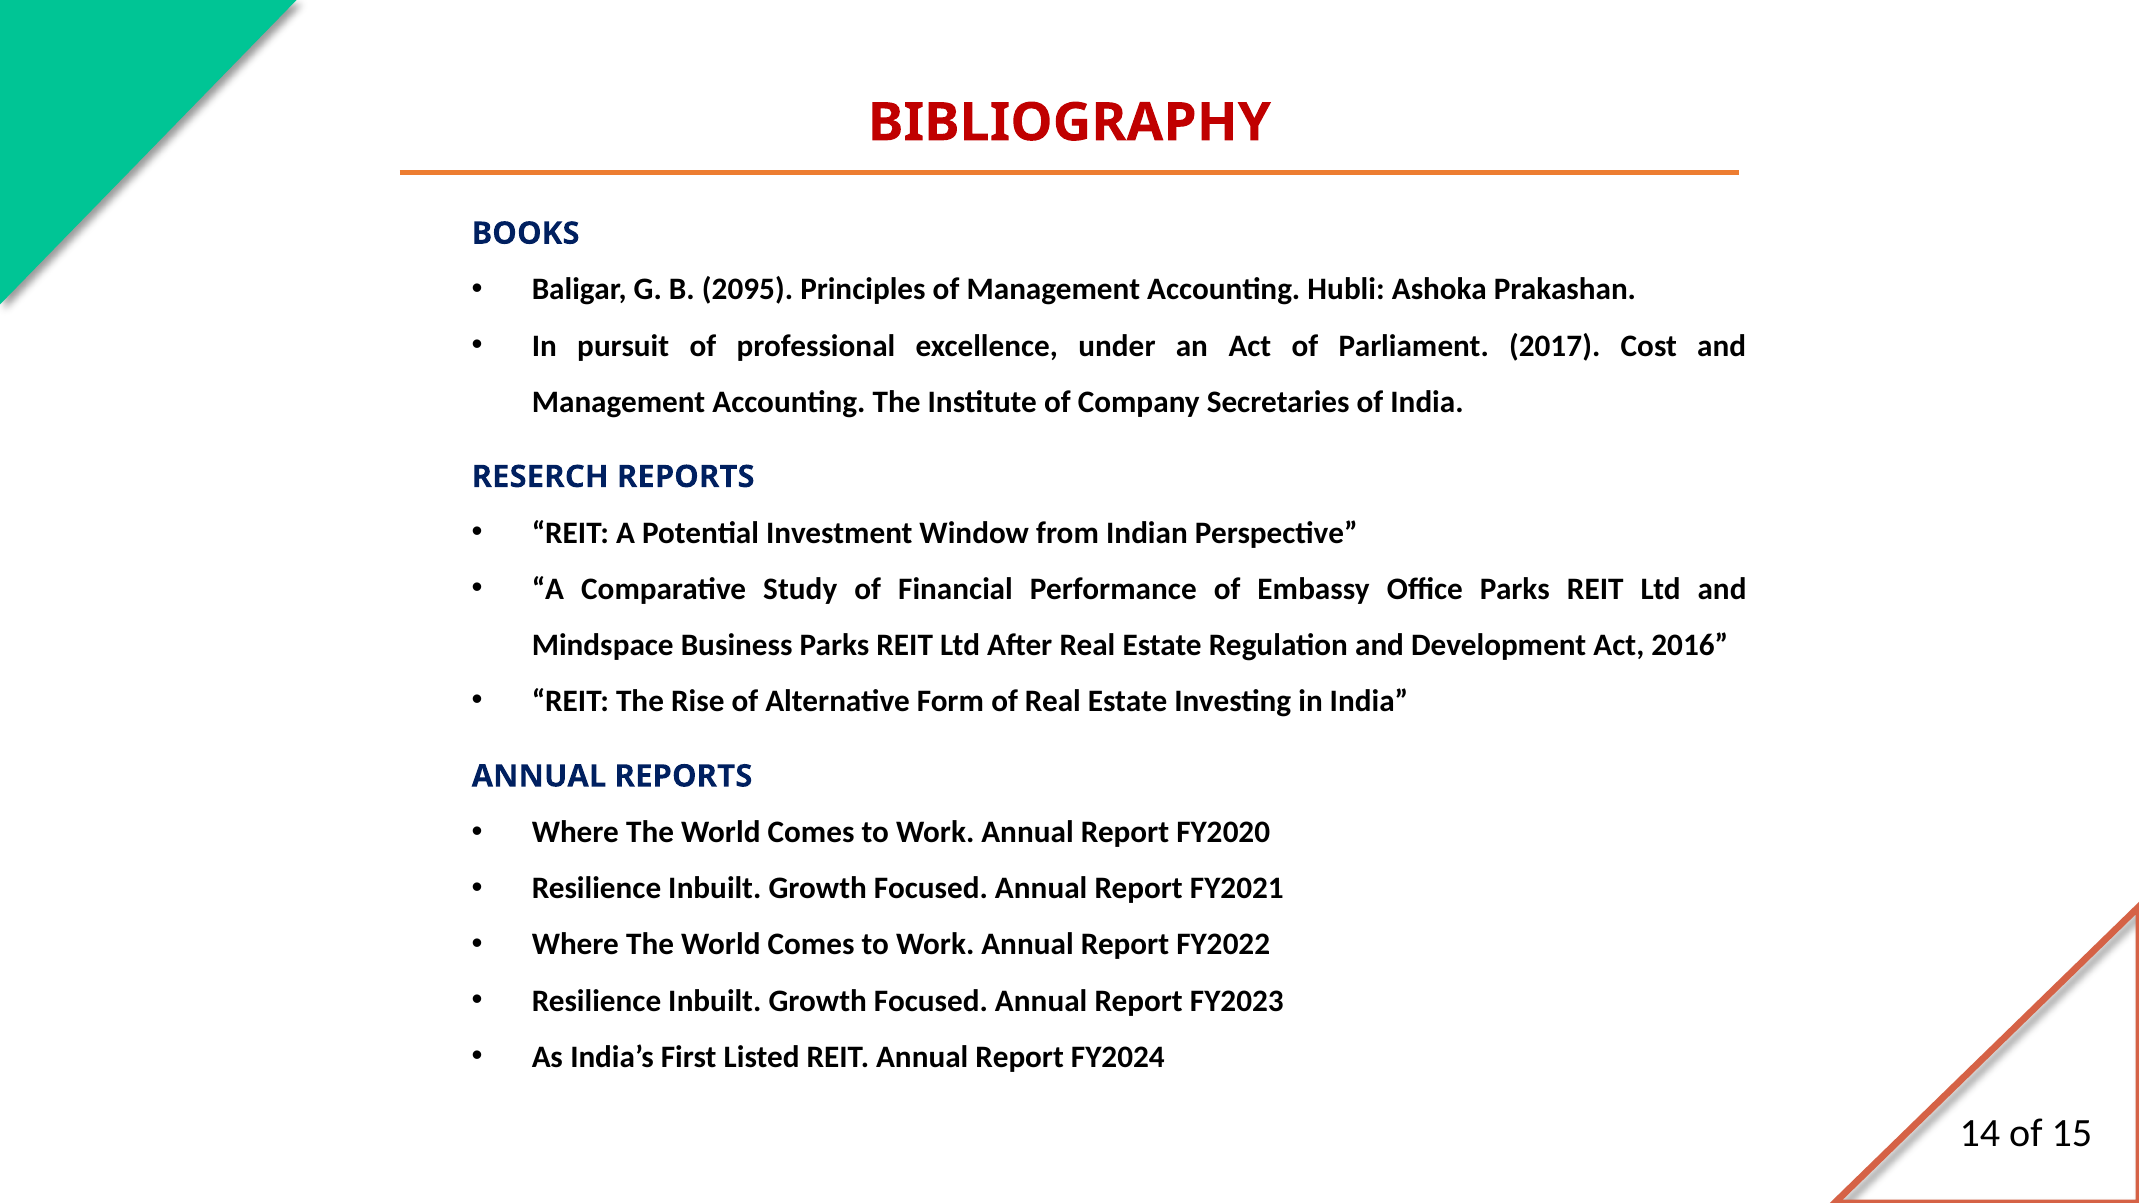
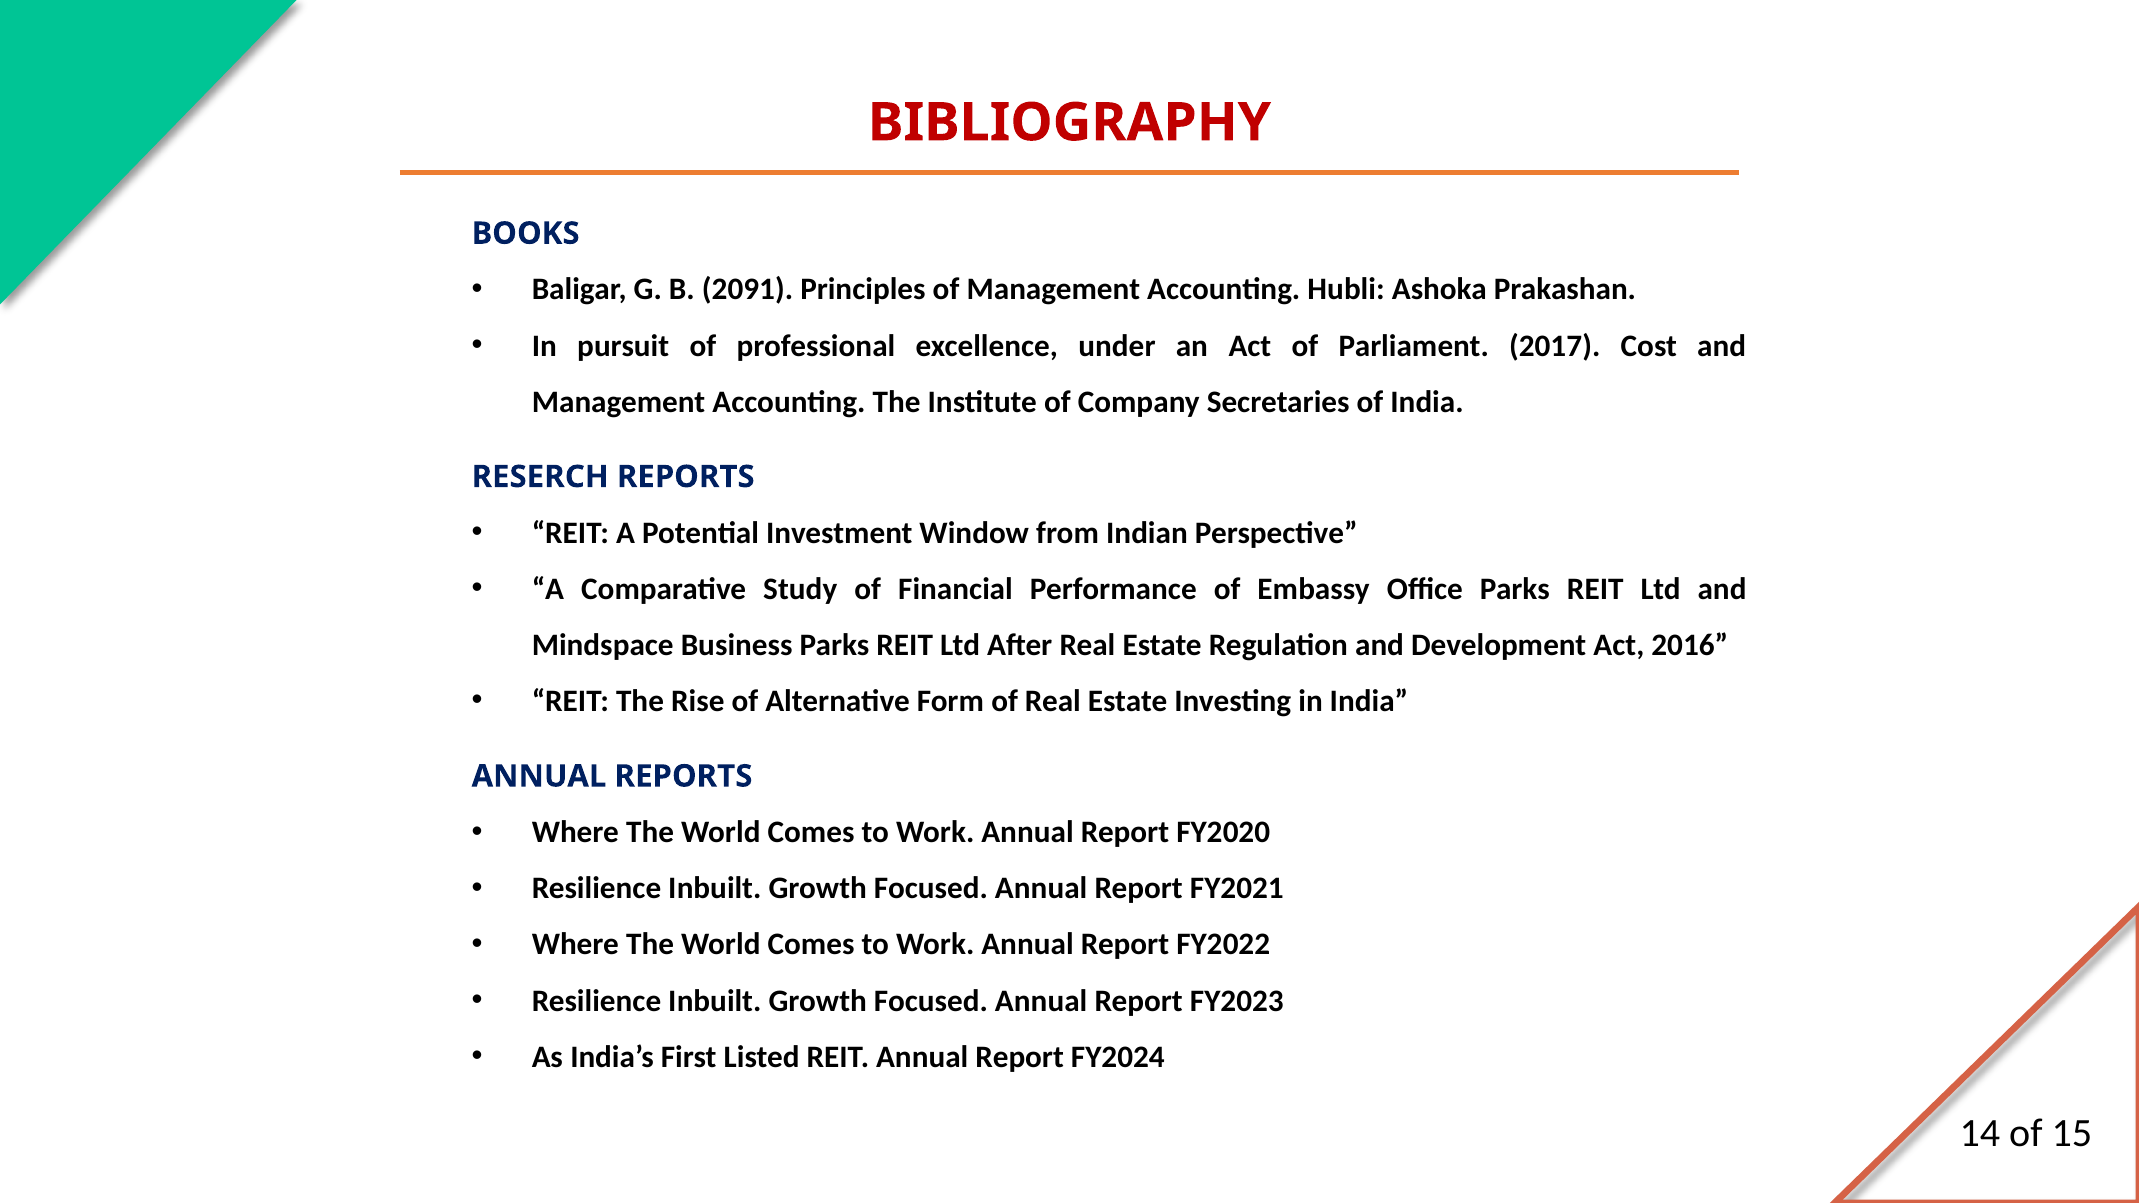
2095: 2095 -> 2091
